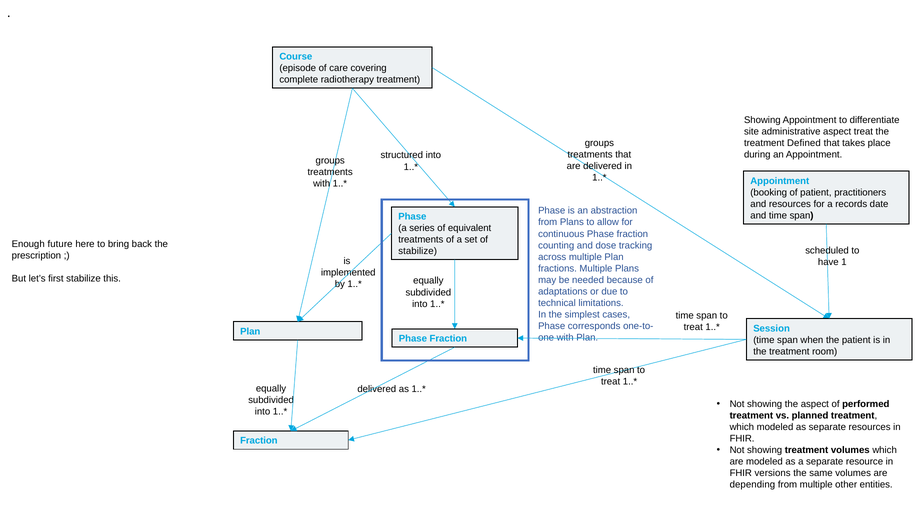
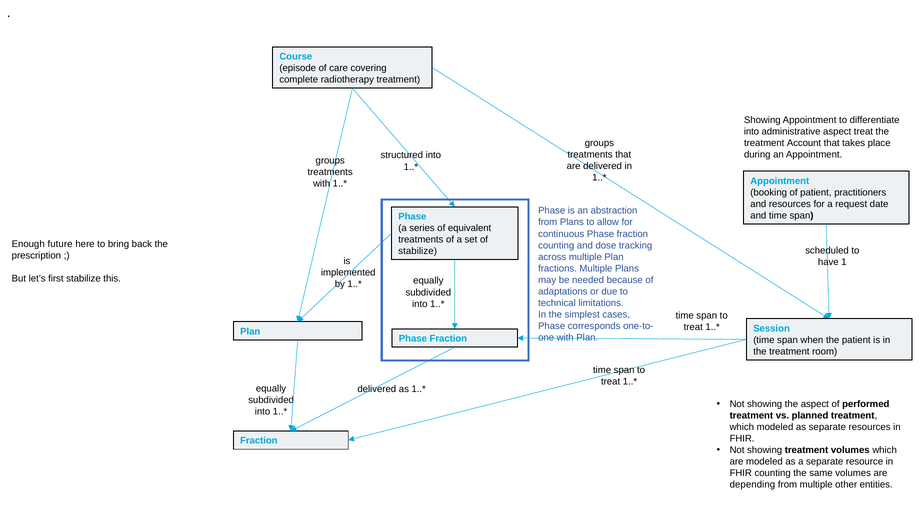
site at (751, 132): site -> into
Defined: Defined -> Account
records: records -> request
FHIR versions: versions -> counting
